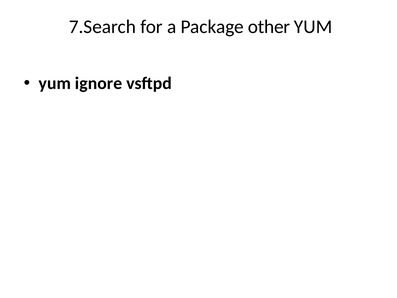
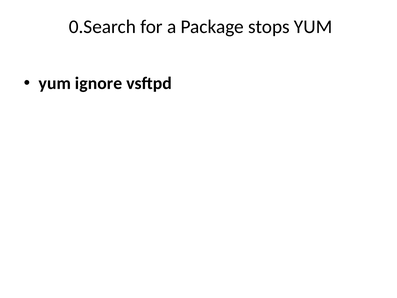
7.Search: 7.Search -> 0.Search
other: other -> stops
